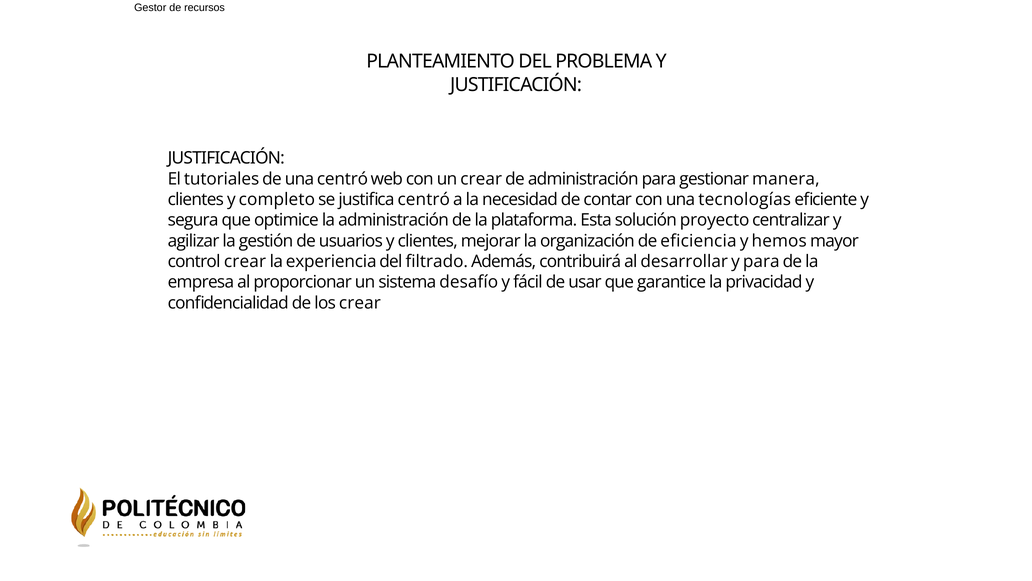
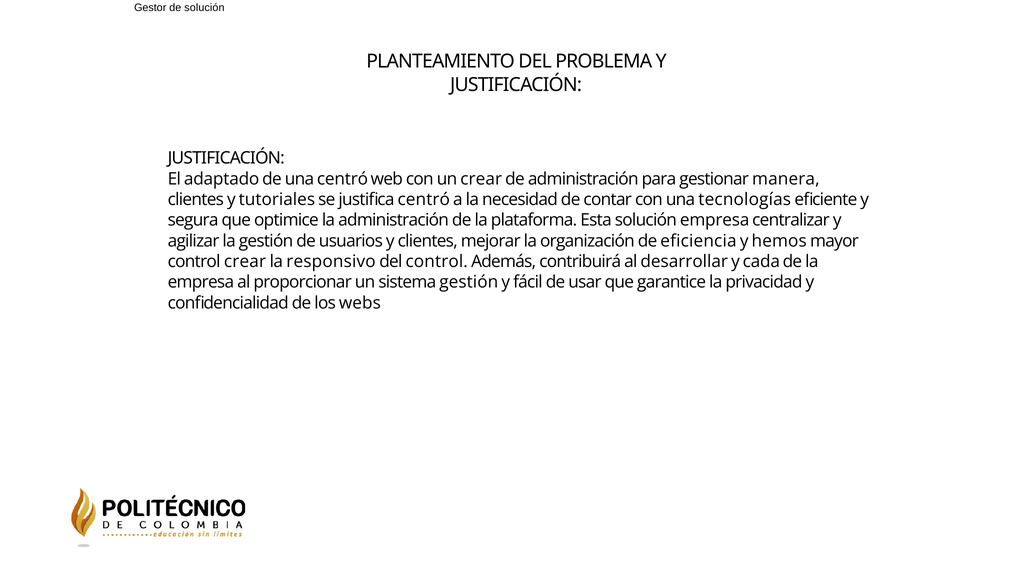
de recursos: recursos -> solución
tutoriales: tutoriales -> adaptado
completo: completo -> tutoriales
solución proyecto: proyecto -> empresa
experiencia: experiencia -> responsivo
del filtrado: filtrado -> control
y para: para -> cada
sistema desafío: desafío -> gestión
los crear: crear -> webs
